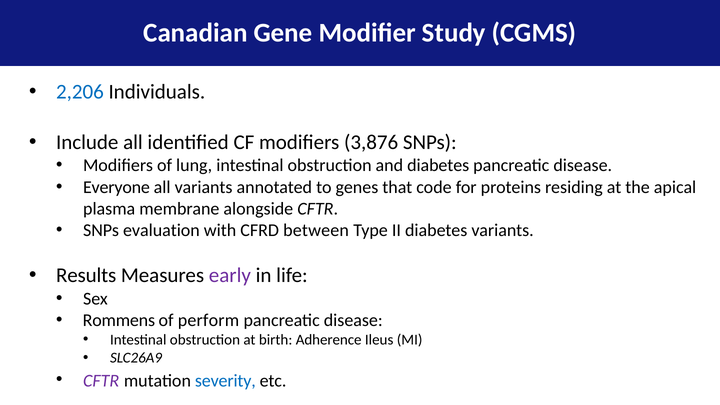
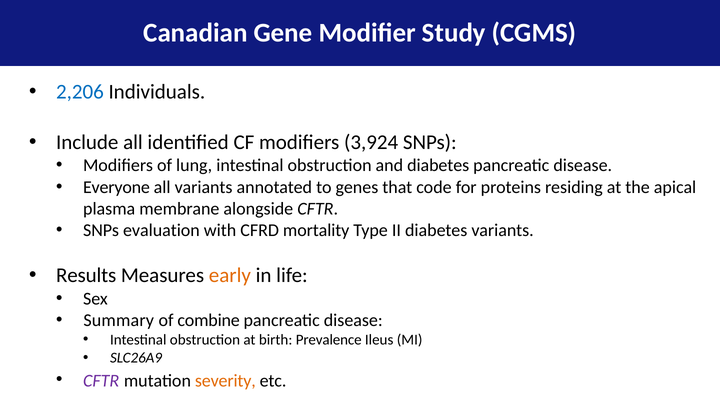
3,876: 3,876 -> 3,924
between: between -> mortality
early colour: purple -> orange
Rommens: Rommens -> Summary
perform: perform -> combine
Adherence: Adherence -> Prevalence
severity colour: blue -> orange
